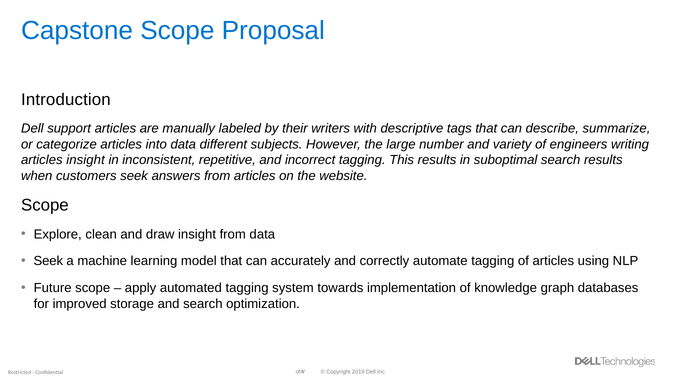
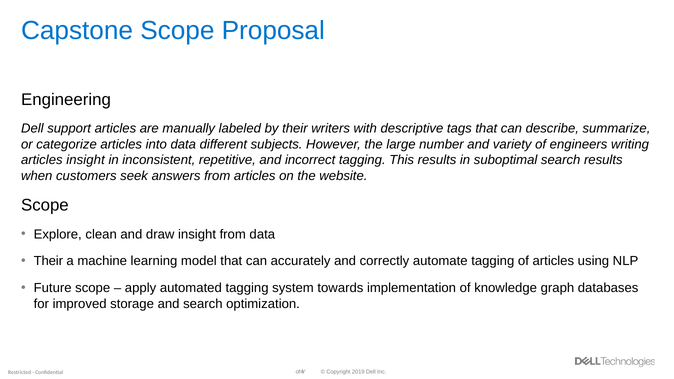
Introduction: Introduction -> Engineering
Seek at (48, 261): Seek -> Their
